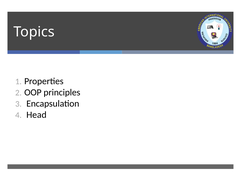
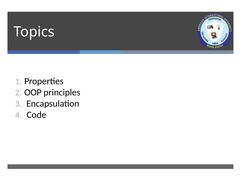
Head: Head -> Code
